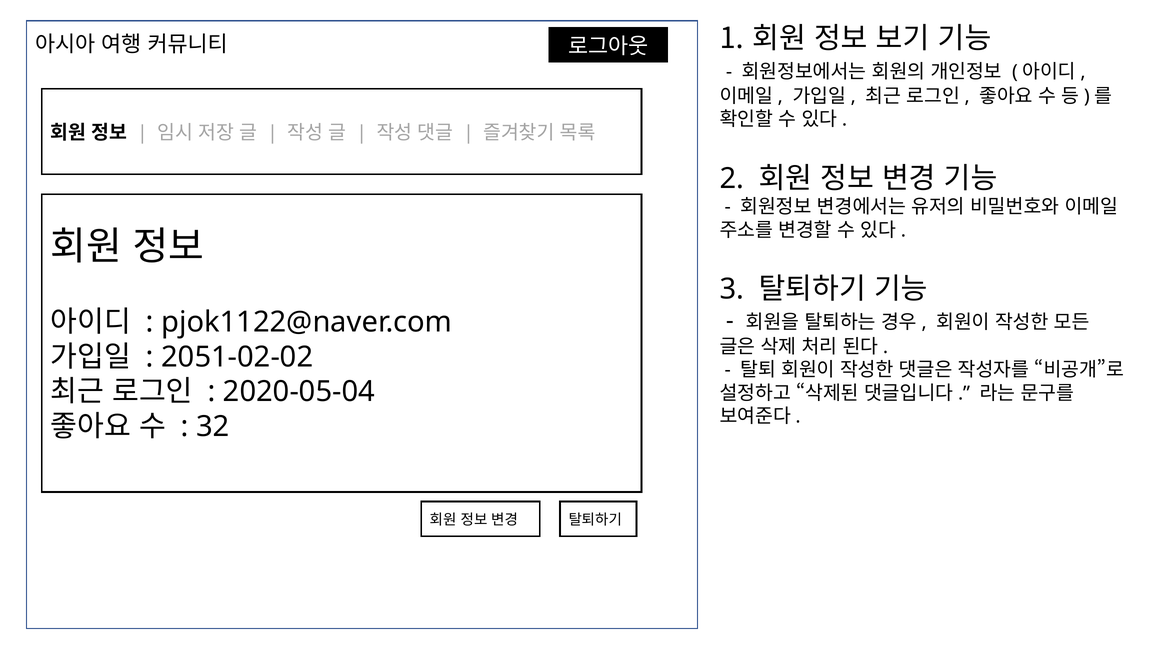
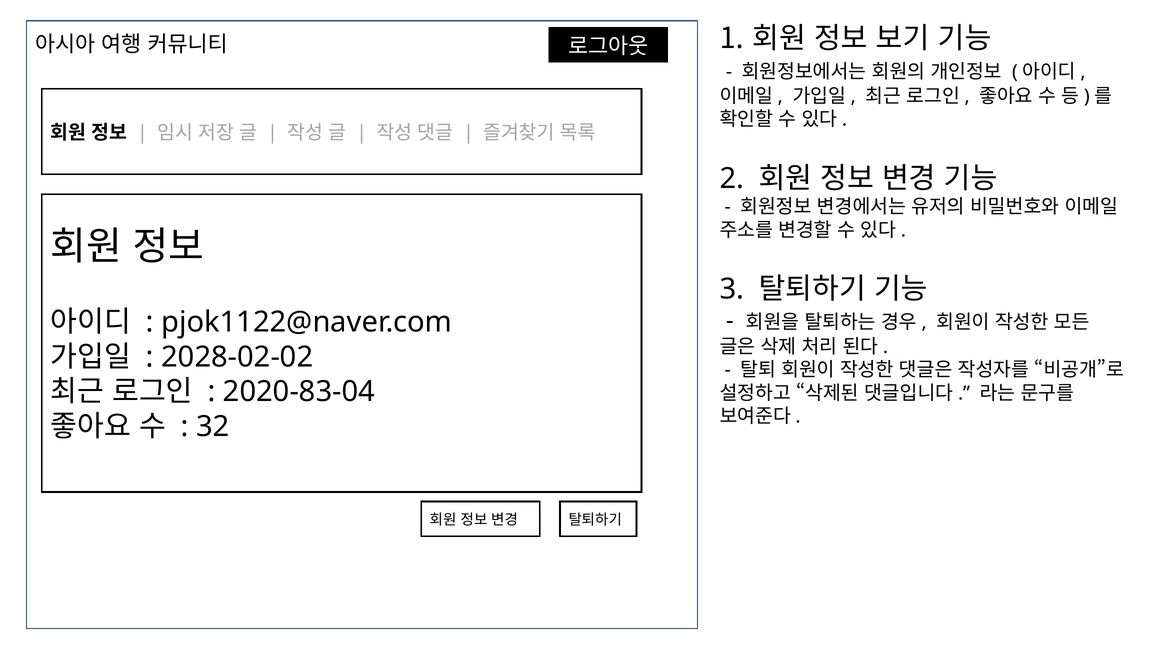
2051-02-02: 2051-02-02 -> 2028-02-02
2020-05-04: 2020-05-04 -> 2020-83-04
